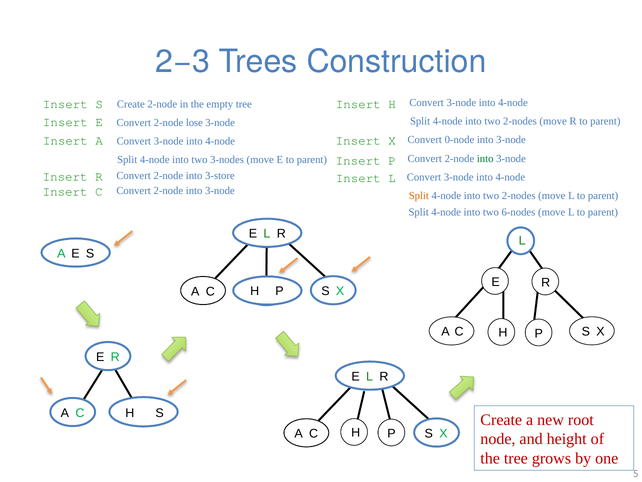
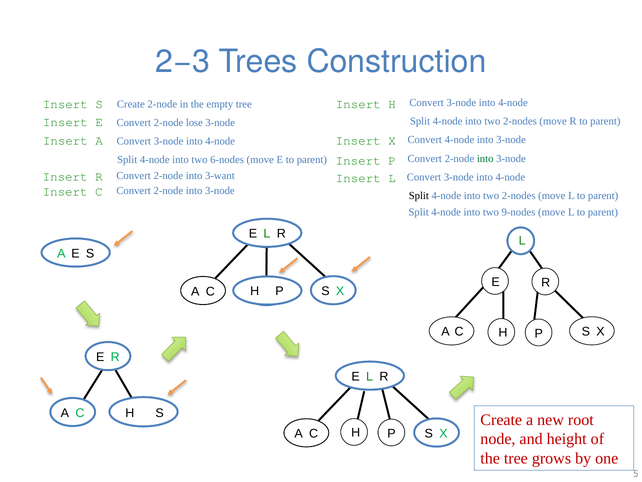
Convert 0-node: 0-node -> 4-node
3-nodes: 3-nodes -> 6-nodes
3-store: 3-store -> 3-want
Split at (419, 195) colour: orange -> black
6-nodes: 6-nodes -> 9-nodes
